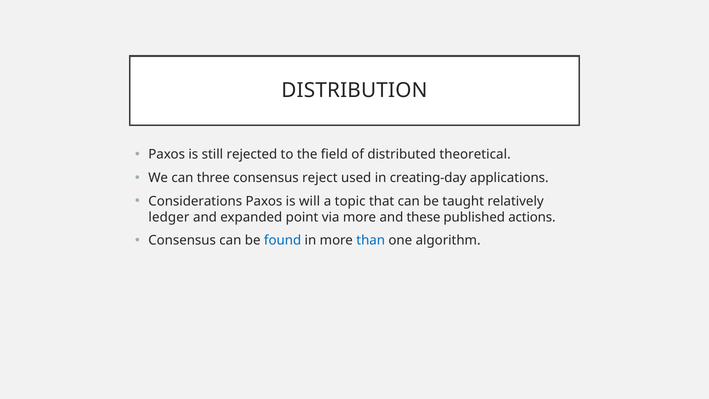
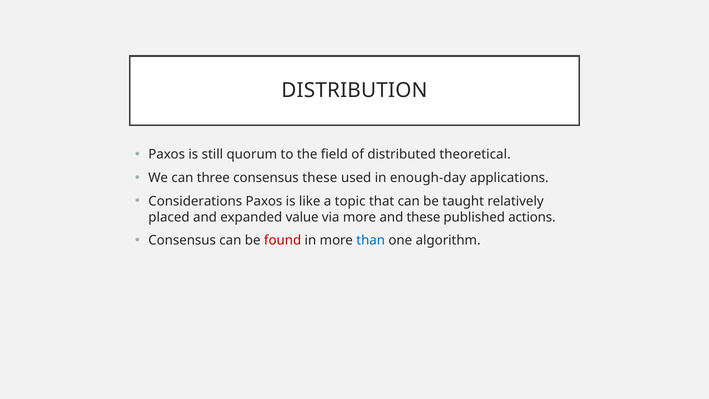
rejected: rejected -> quorum
consensus reject: reject -> these
creating-day: creating-day -> enough-day
will: will -> like
ledger: ledger -> placed
point: point -> value
found colour: blue -> red
